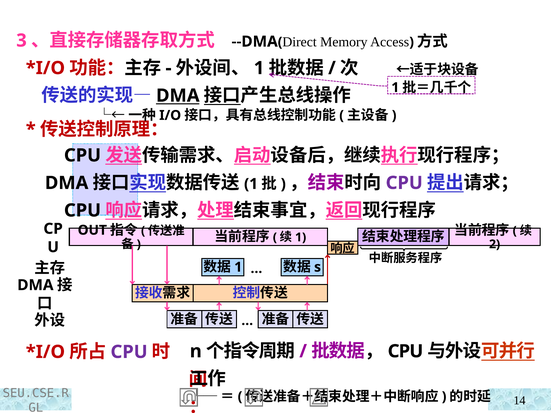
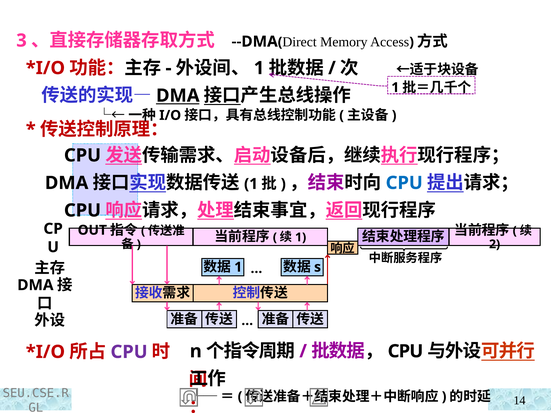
CPU at (404, 183) colour: purple -> blue
